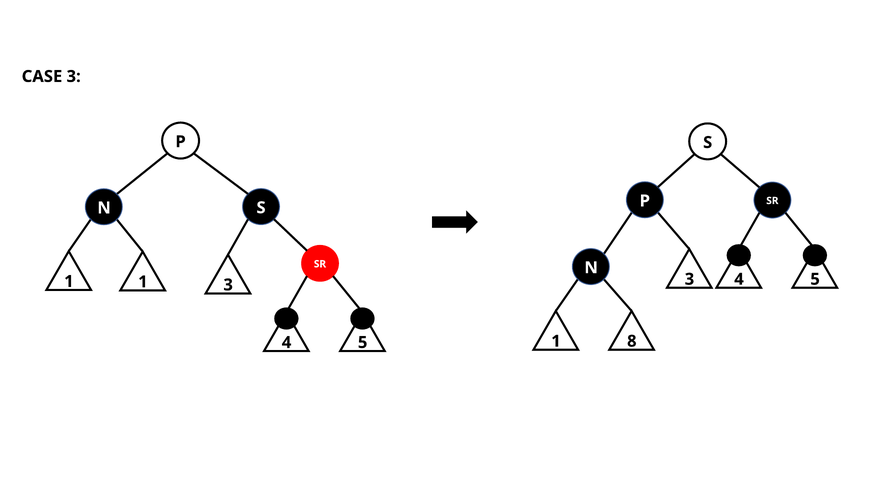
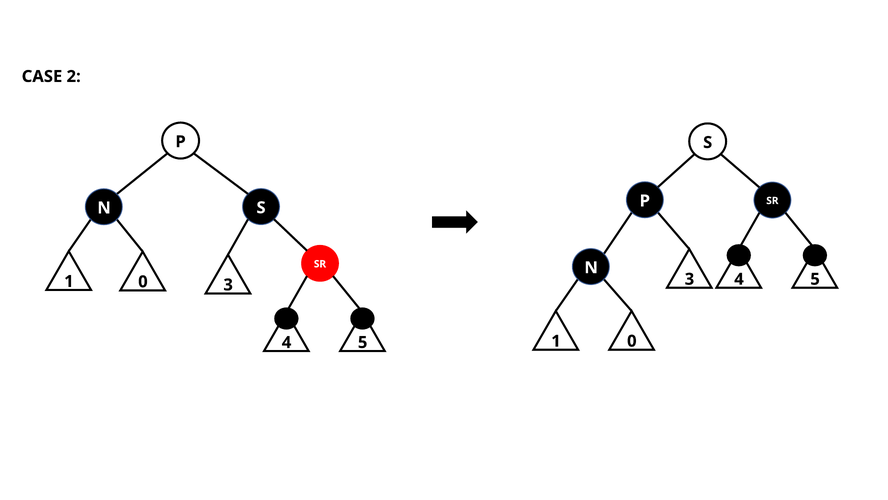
CASE 3: 3 -> 2
1 at (143, 282): 1 -> 0
8 at (632, 341): 8 -> 0
